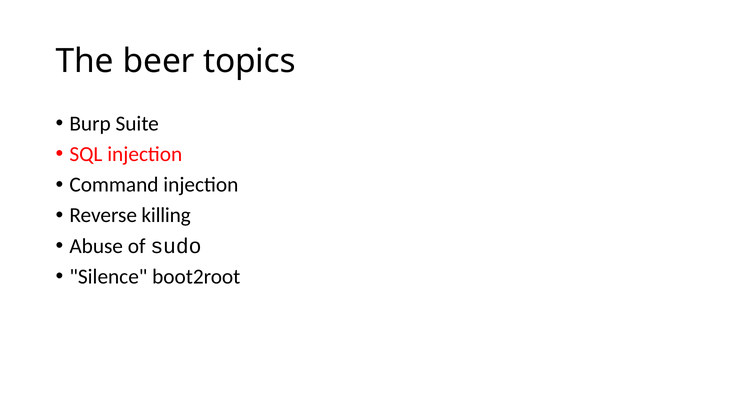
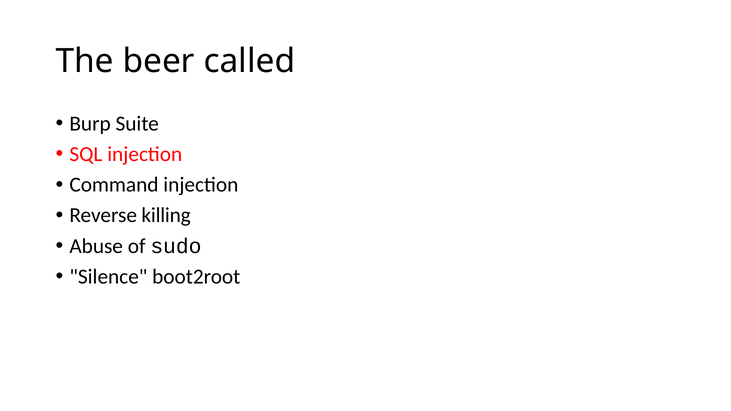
topics: topics -> called
